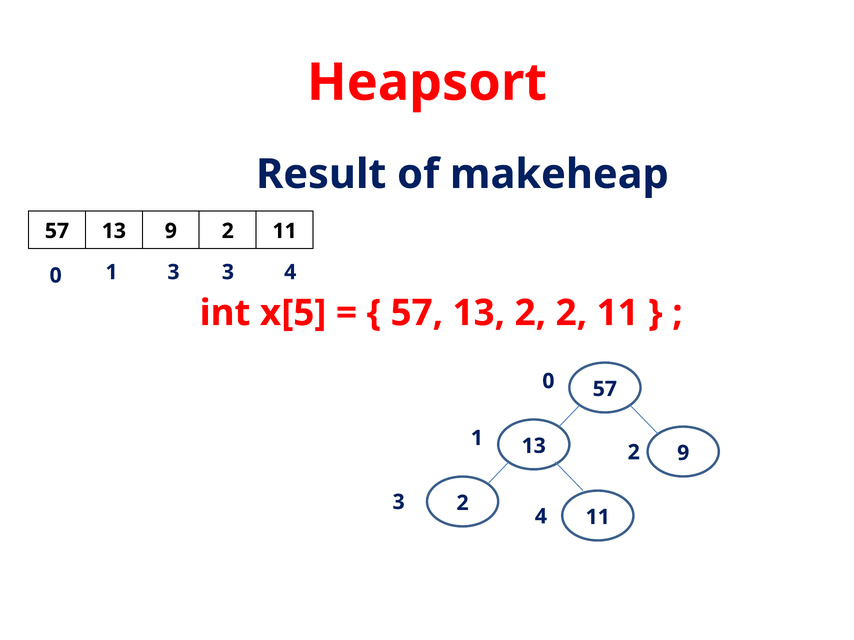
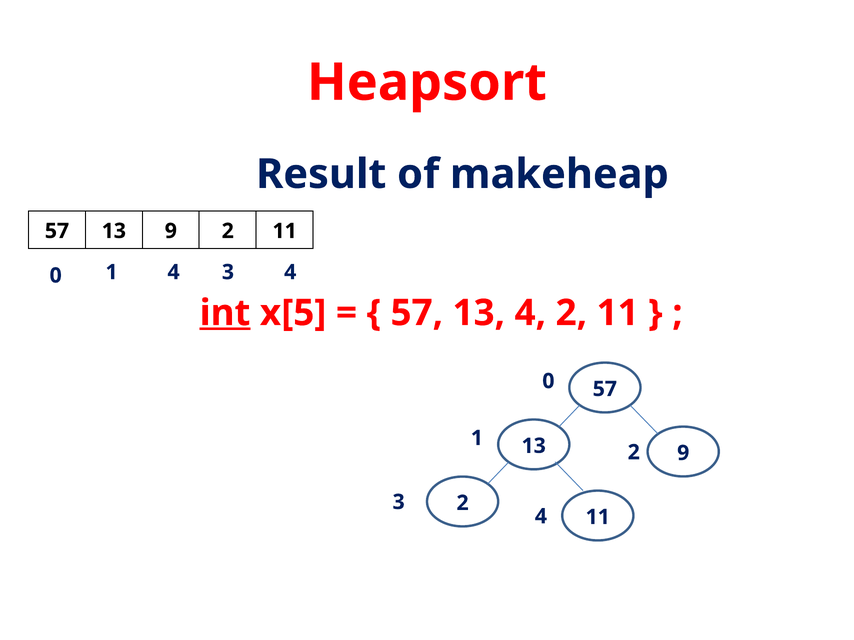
1 3: 3 -> 4
int underline: none -> present
13 2: 2 -> 4
